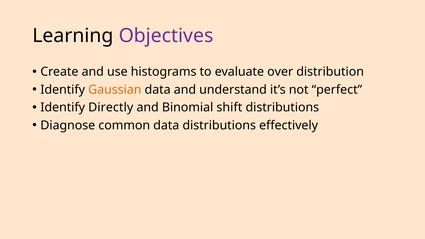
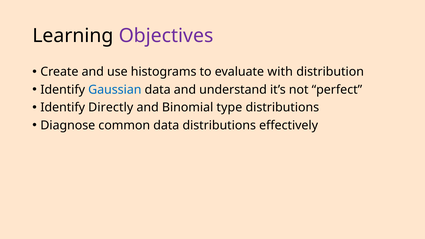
over: over -> with
Gaussian colour: orange -> blue
shift: shift -> type
